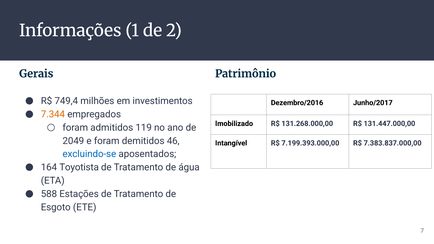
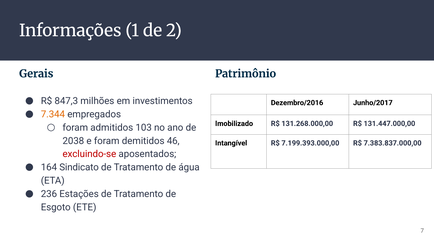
749,4: 749,4 -> 847,3
119: 119 -> 103
2049: 2049 -> 2038
excluindo-se colour: blue -> red
Toyotista: Toyotista -> Sindicato
588: 588 -> 236
